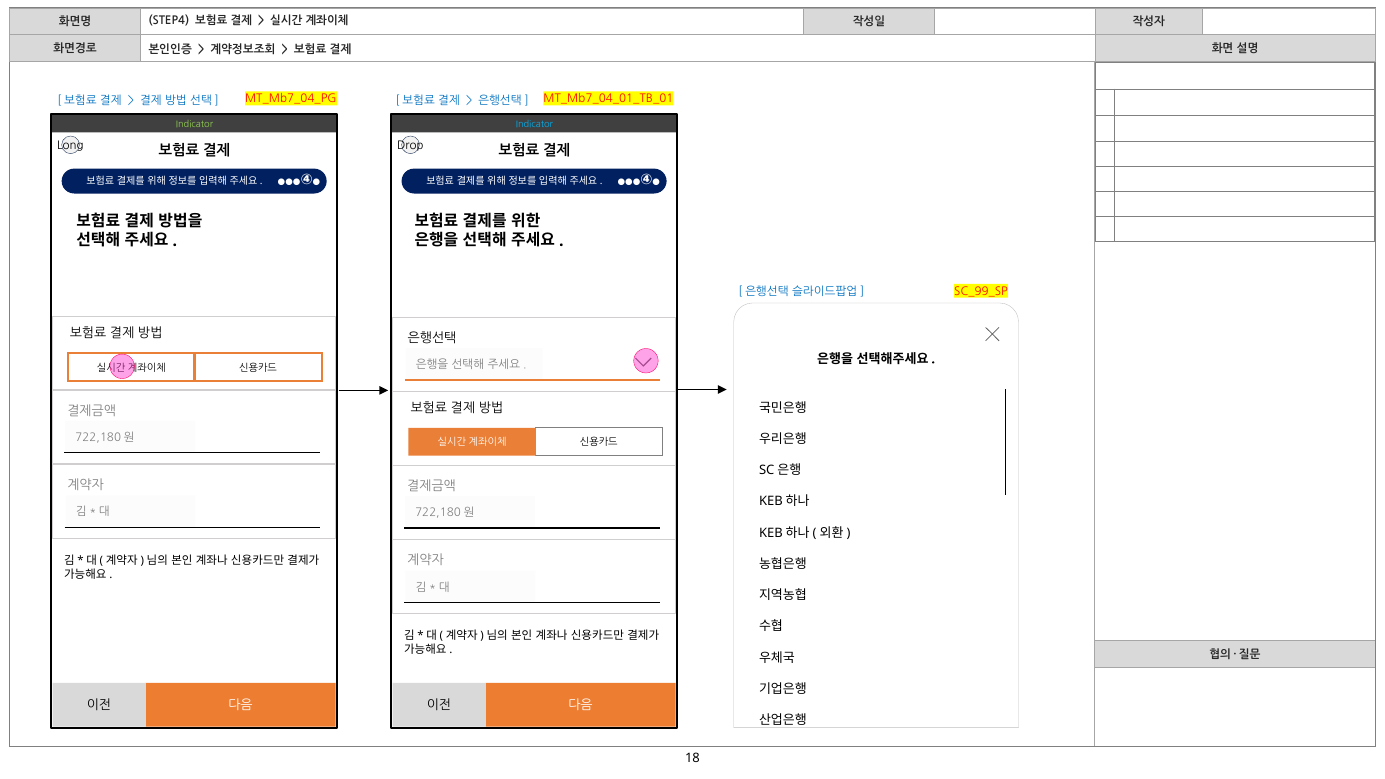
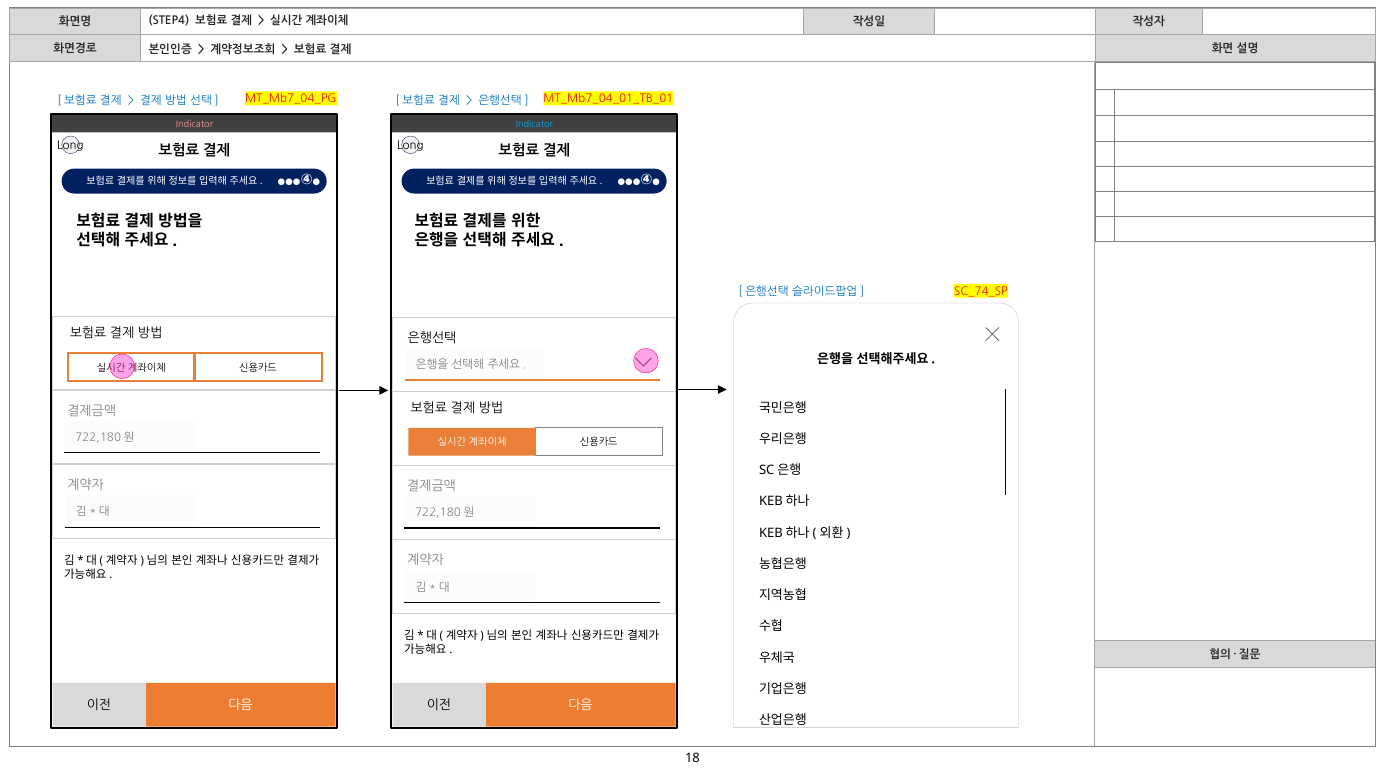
Indicator at (195, 124) colour: light green -> pink
Drop at (410, 146): Drop -> Long
SC_99_SP: SC_99_SP -> SC_74_SP
